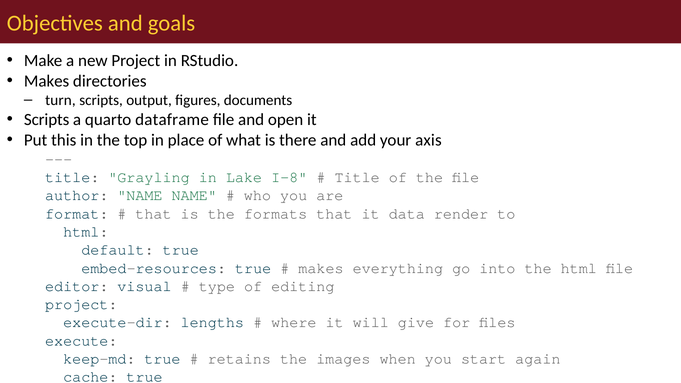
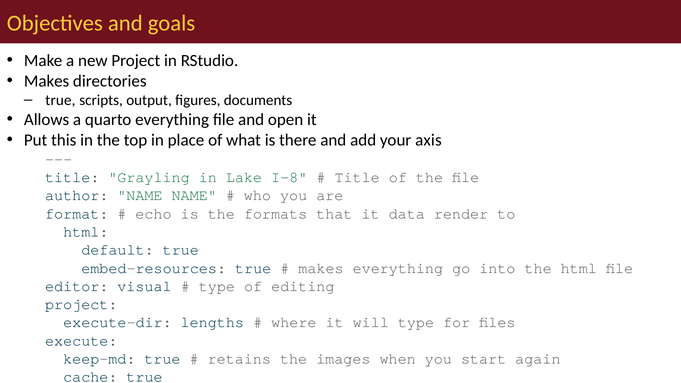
turn at (60, 100): turn -> true
Scripts at (47, 120): Scripts -> Allows
quarto dataframe: dataframe -> everything
that at (153, 214): that -> echo
will give: give -> type
